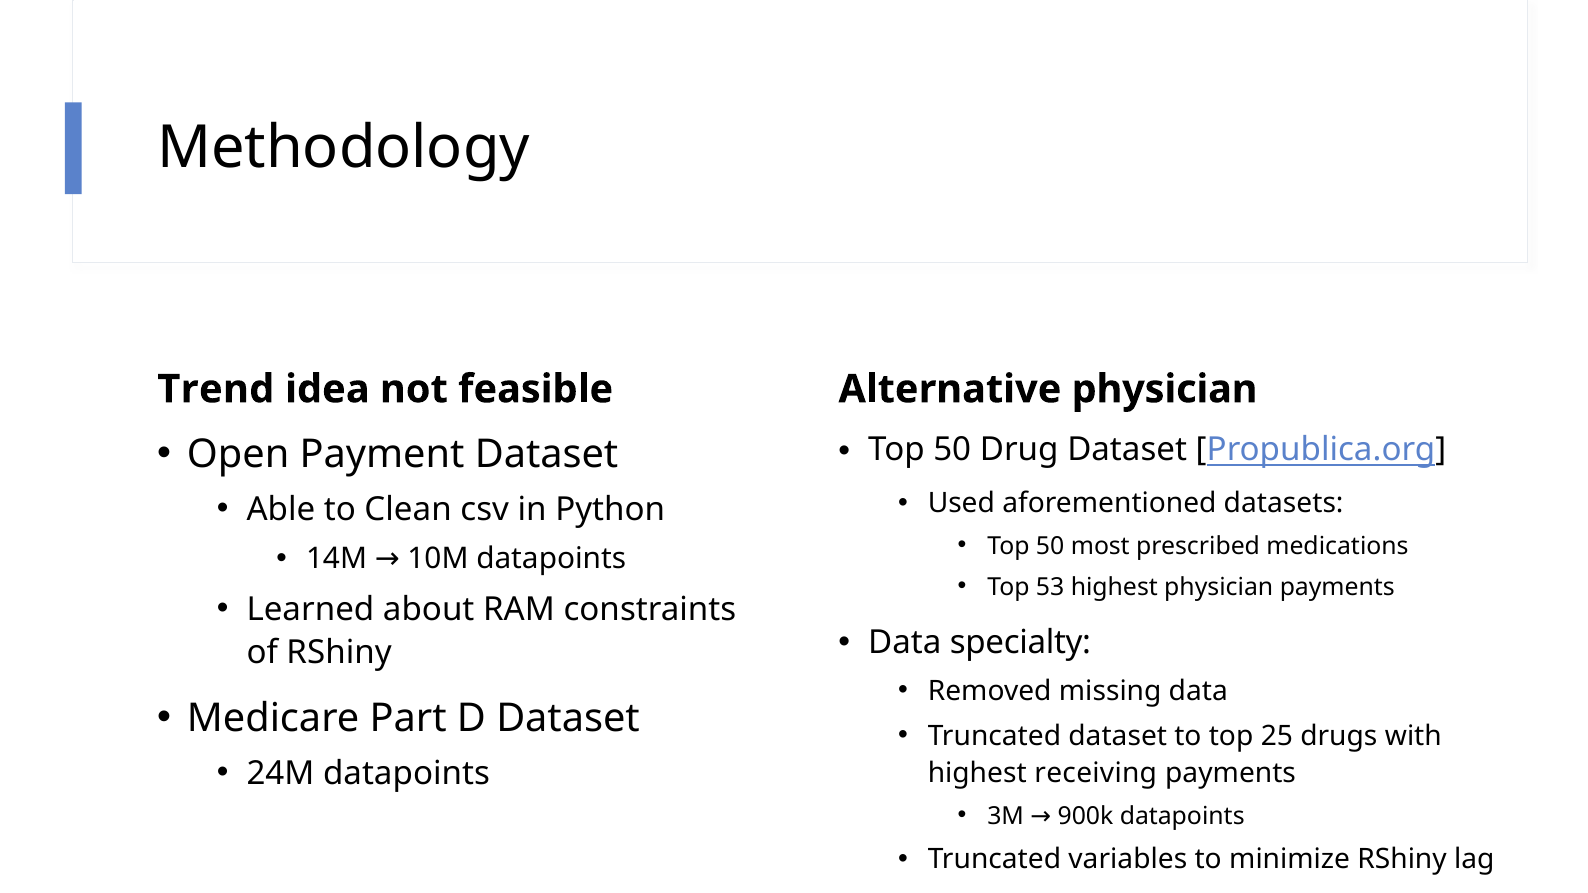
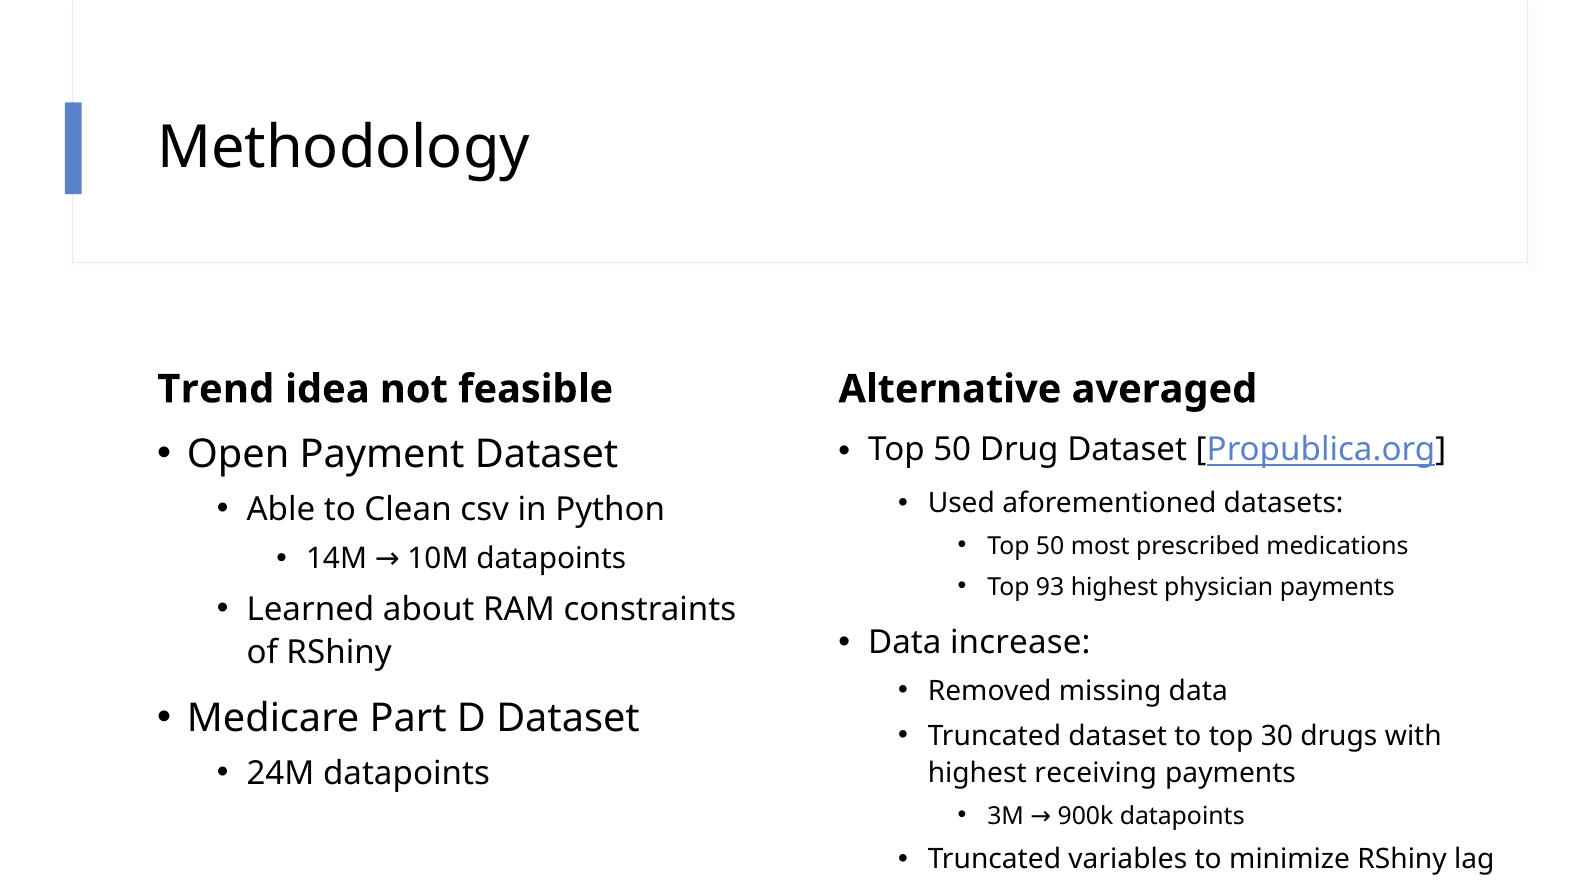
Alternative physician: physician -> averaged
53: 53 -> 93
specialty: specialty -> increase
25: 25 -> 30
